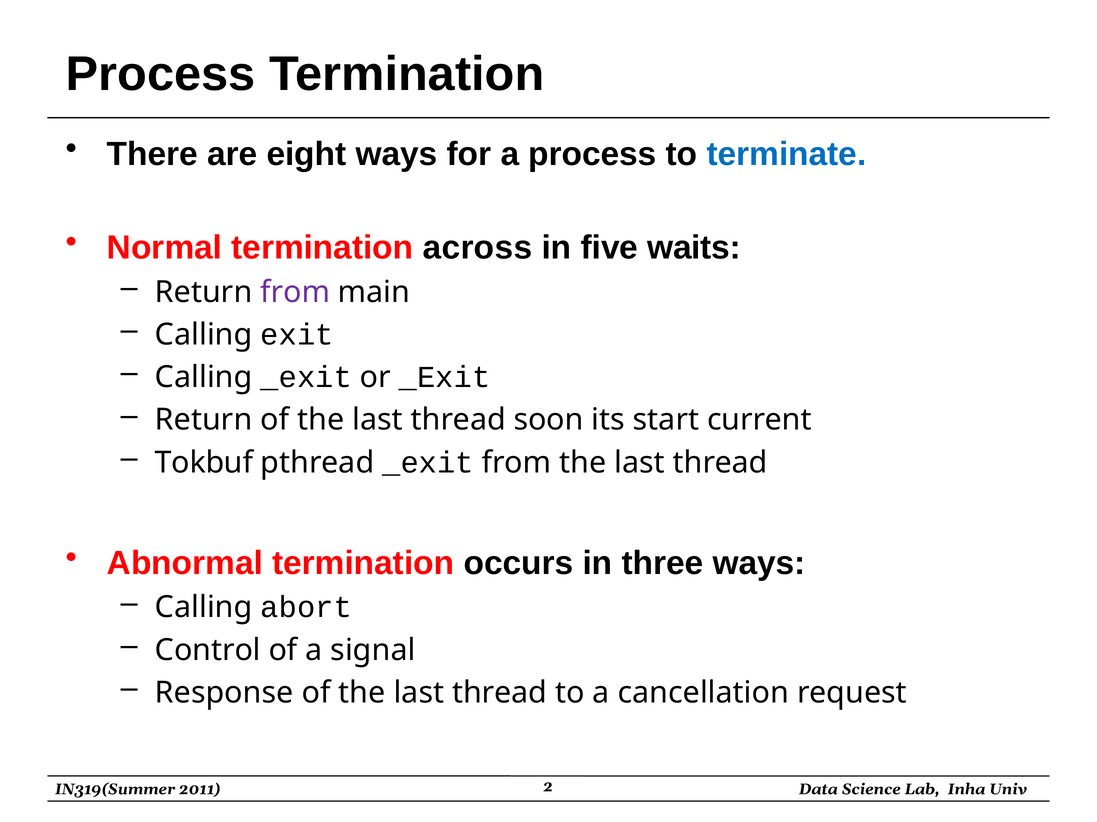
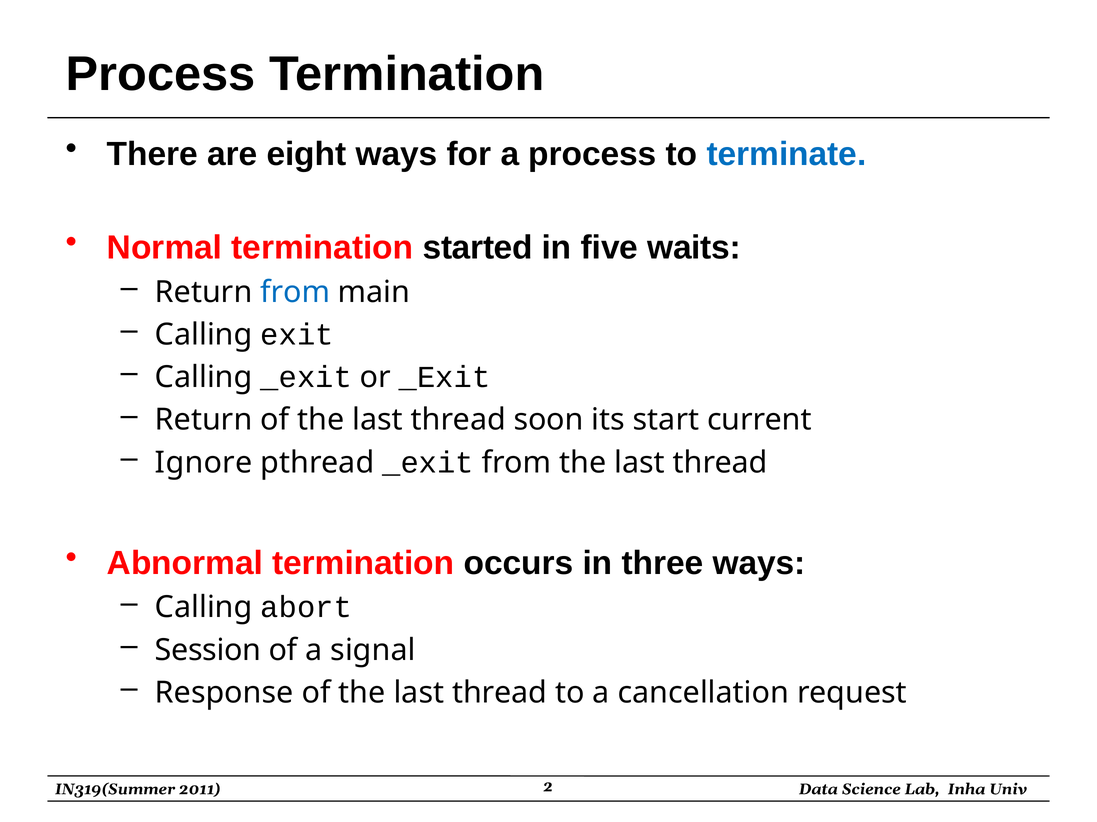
across: across -> started
from at (295, 292) colour: purple -> blue
Tokbuf: Tokbuf -> Ignore
Control: Control -> Session
